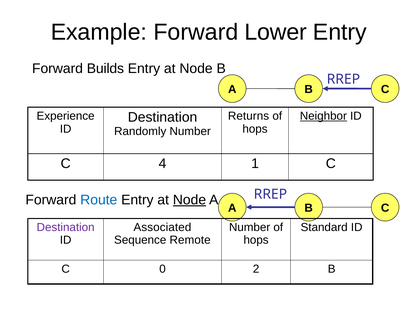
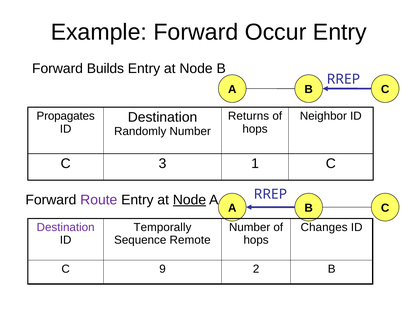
Lower: Lower -> Occur
Experience: Experience -> Propagates
Neighbor underline: present -> none
4: 4 -> 3
Route colour: blue -> purple
Associated: Associated -> Temporally
Standard: Standard -> Changes
0: 0 -> 9
